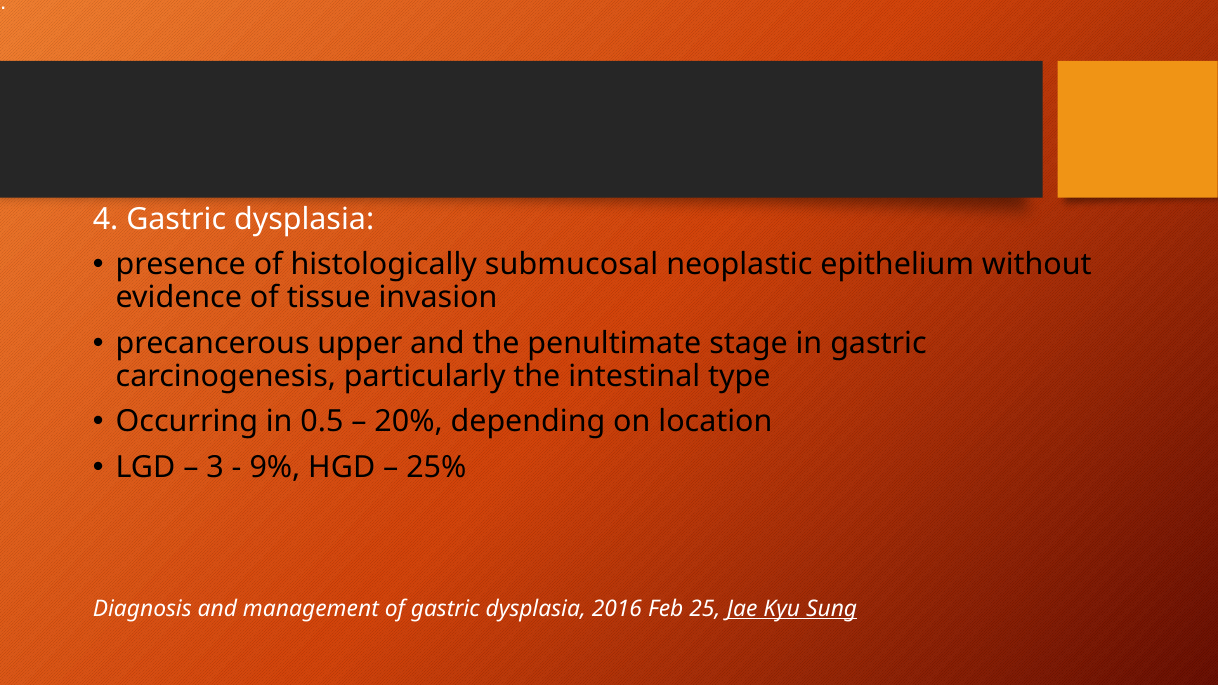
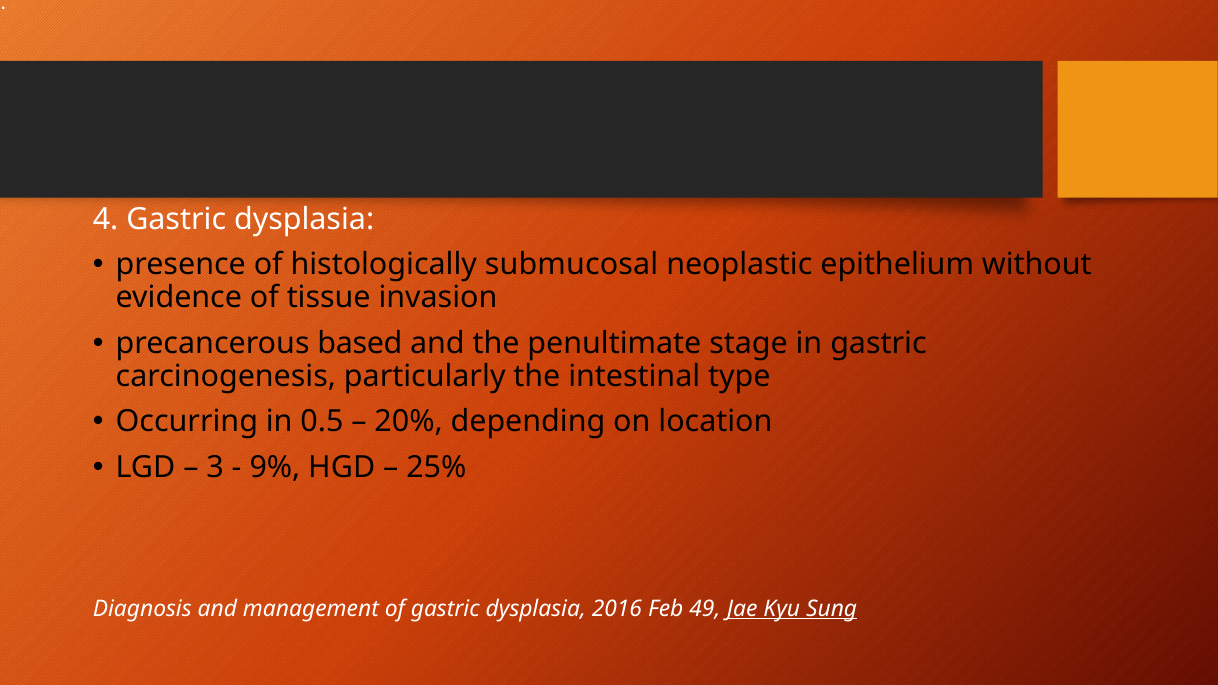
upper: upper -> based
25: 25 -> 49
